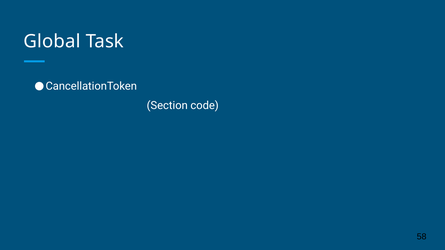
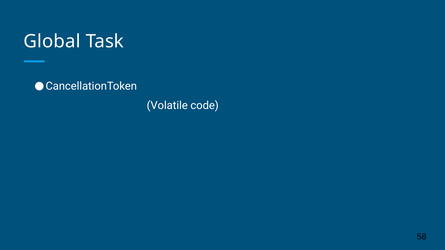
Section: Section -> Volatile
